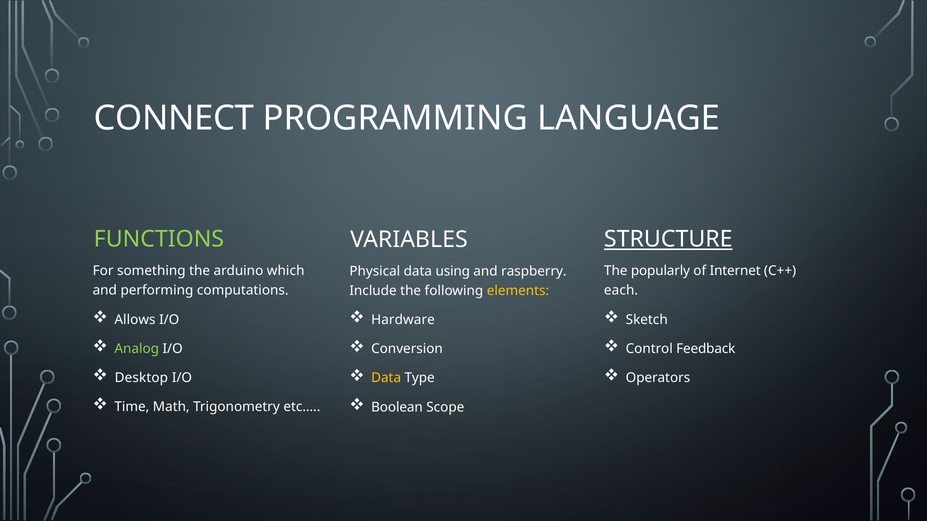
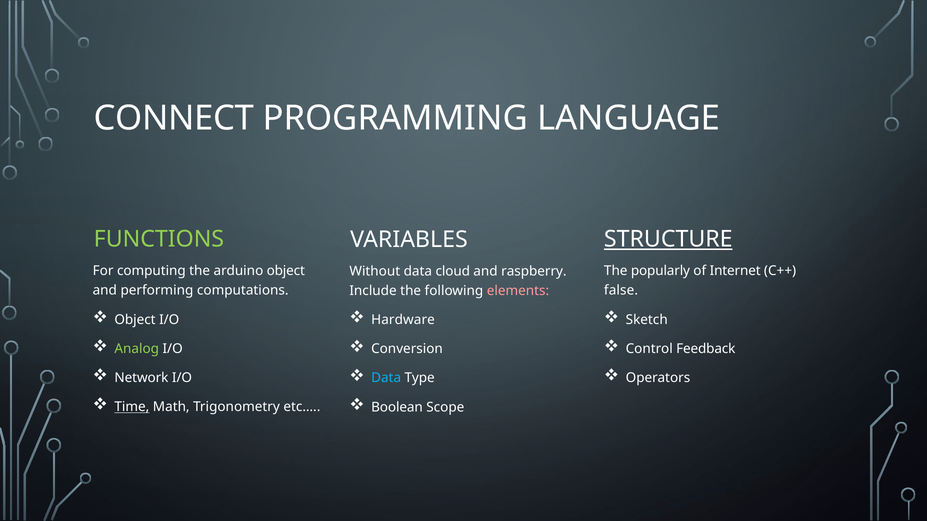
something: something -> computing
arduino which: which -> object
Physical: Physical -> Without
using: using -> cloud
each: each -> false
elements colour: yellow -> pink
Allows at (135, 320): Allows -> Object
Desktop: Desktop -> Network
Data at (386, 378) colour: yellow -> light blue
Time underline: none -> present
